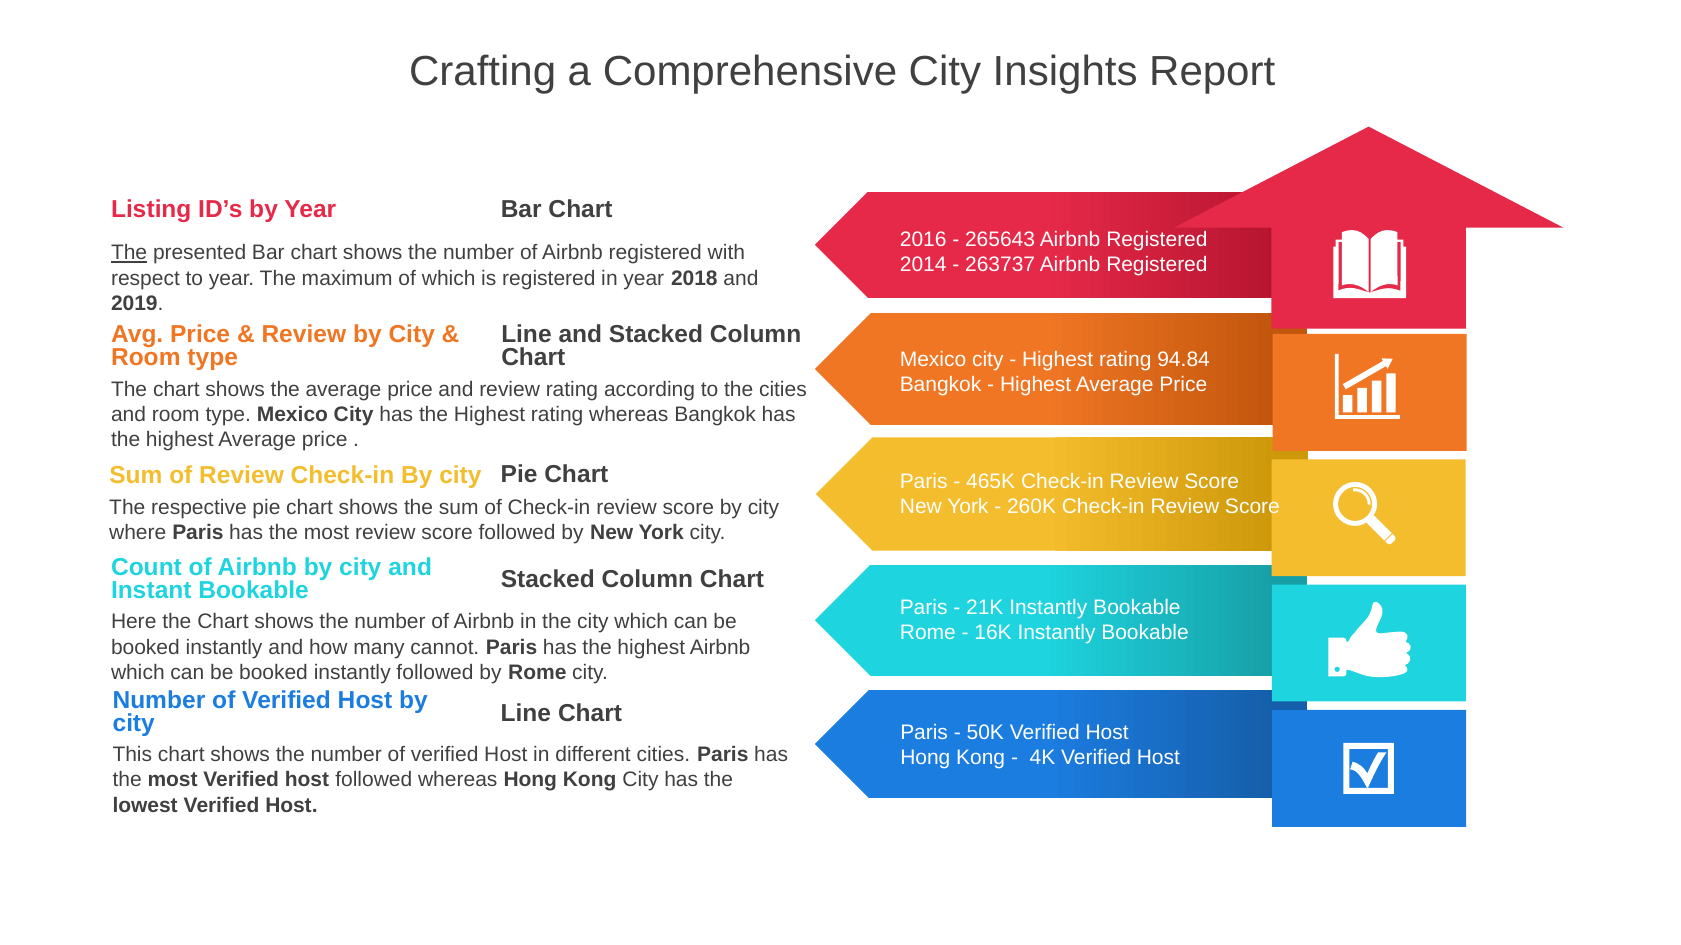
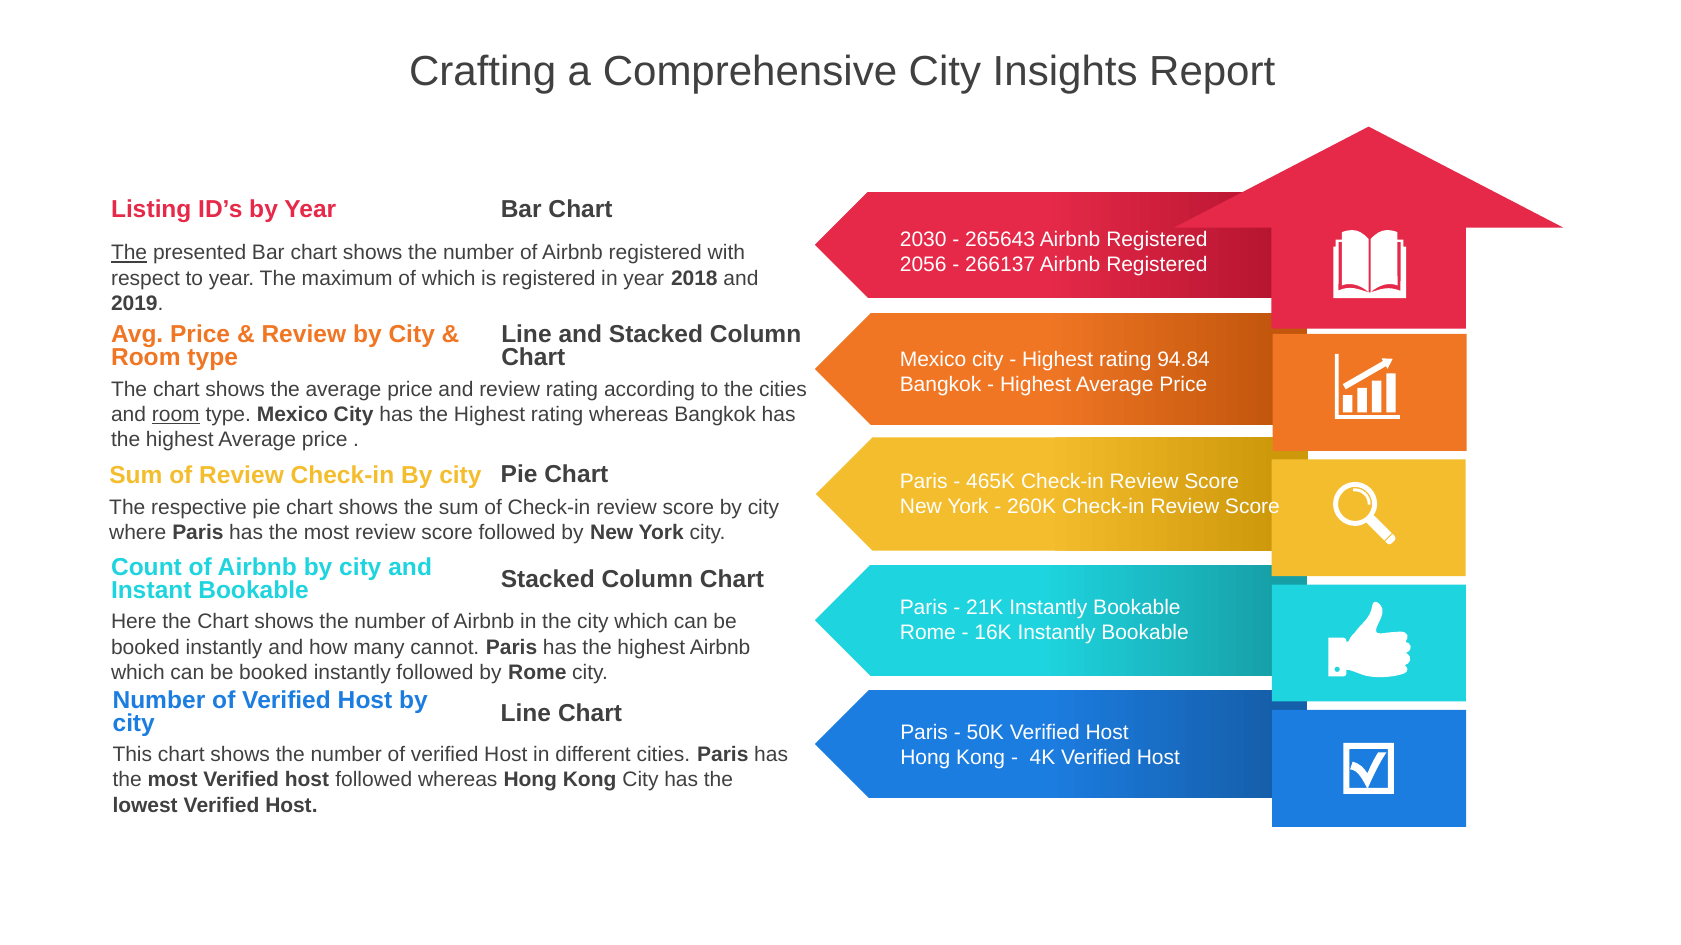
2016: 2016 -> 2030
2014: 2014 -> 2056
263737: 263737 -> 266137
room at (176, 415) underline: none -> present
